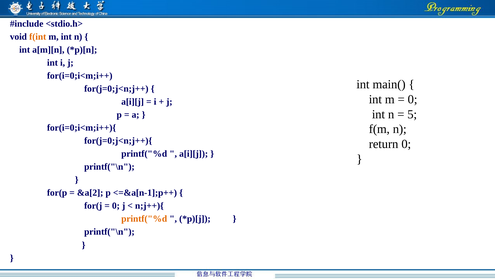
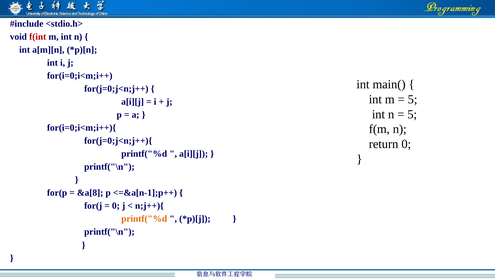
f(int colour: orange -> red
0 at (413, 99): 0 -> 5
&a[2: &a[2 -> &a[8
